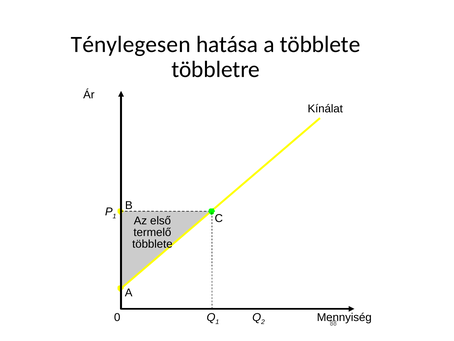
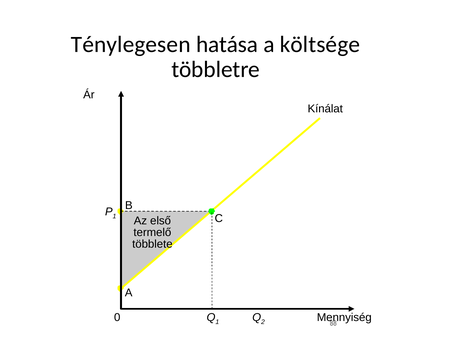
a többlete: többlete -> költsége
